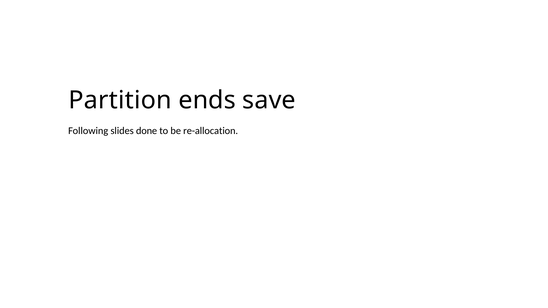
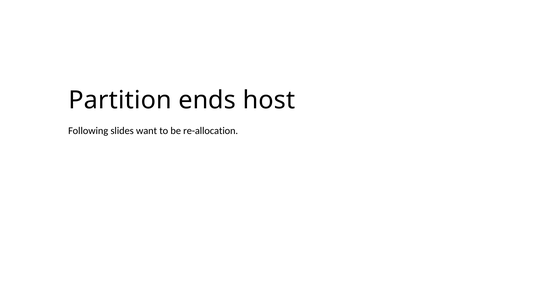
save: save -> host
done: done -> want
